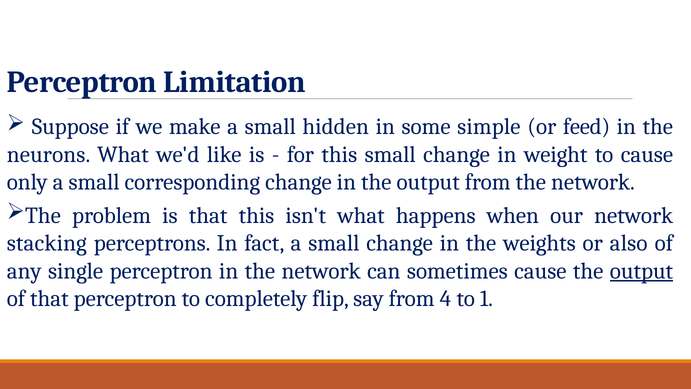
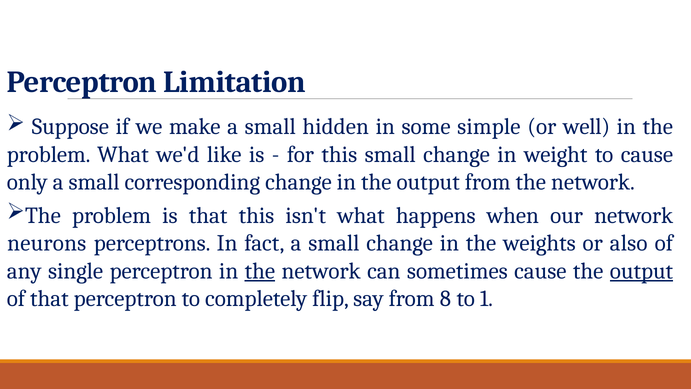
feed: feed -> well
neurons at (49, 154): neurons -> problem
stacking: stacking -> neurons
the at (260, 271) underline: none -> present
4: 4 -> 8
